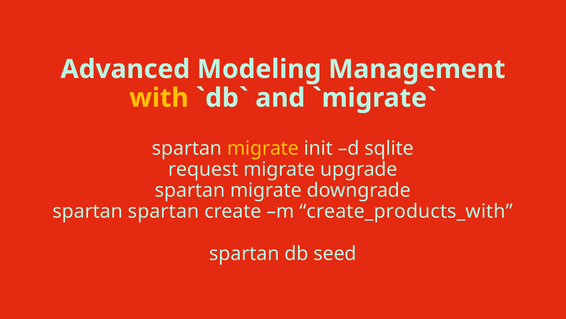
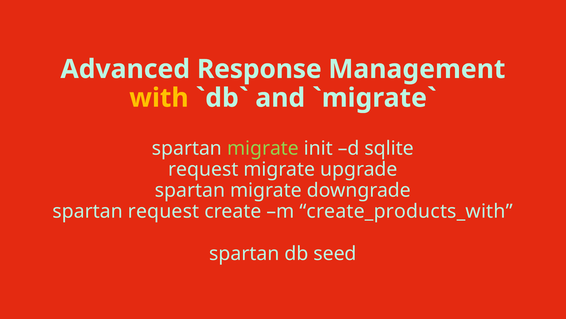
Modeling: Modeling -> Response
migrate at (263, 148) colour: yellow -> light green
spartan spartan: spartan -> request
